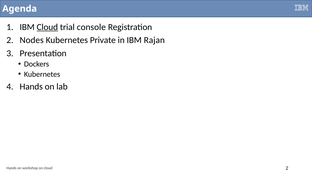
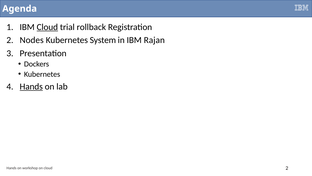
console: console -> rollback
Private: Private -> System
Hands at (31, 86) underline: none -> present
